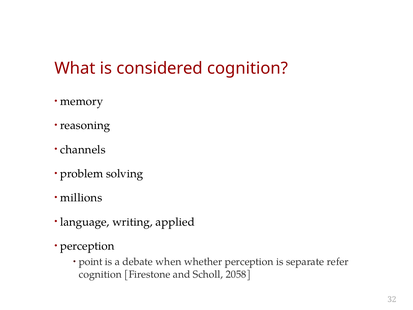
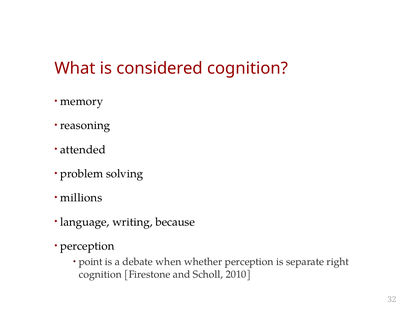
channels: channels -> attended
applied: applied -> because
refer: refer -> right
2058: 2058 -> 2010
